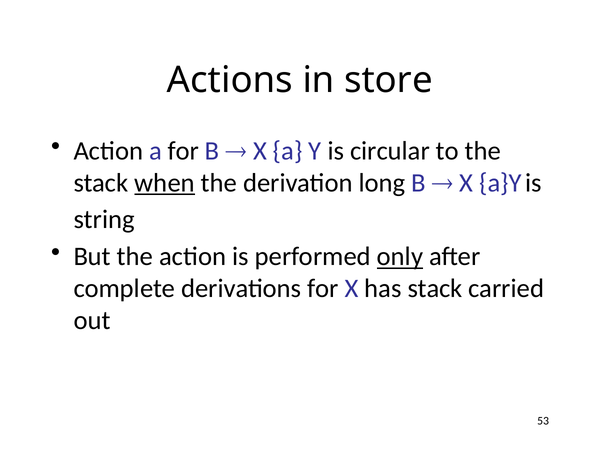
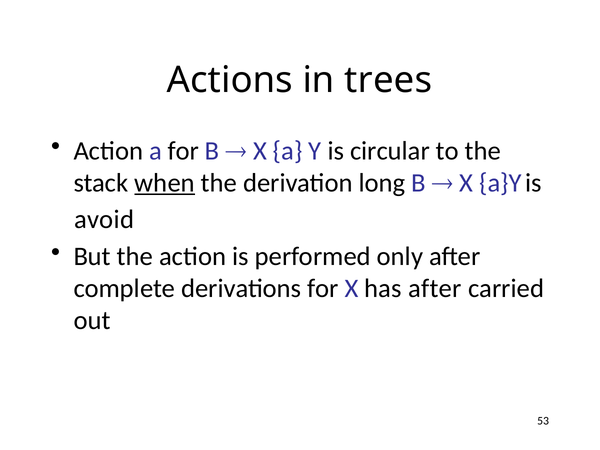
store: store -> trees
string: string -> avoid
only underline: present -> none
has stack: stack -> after
